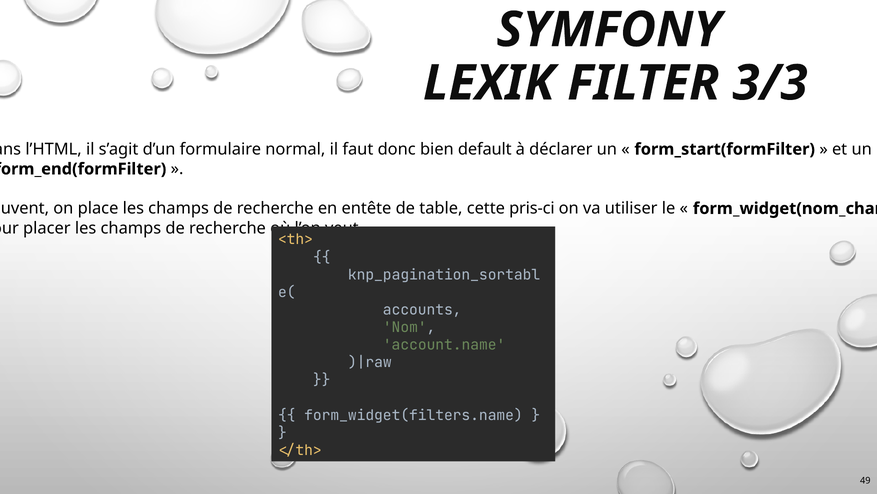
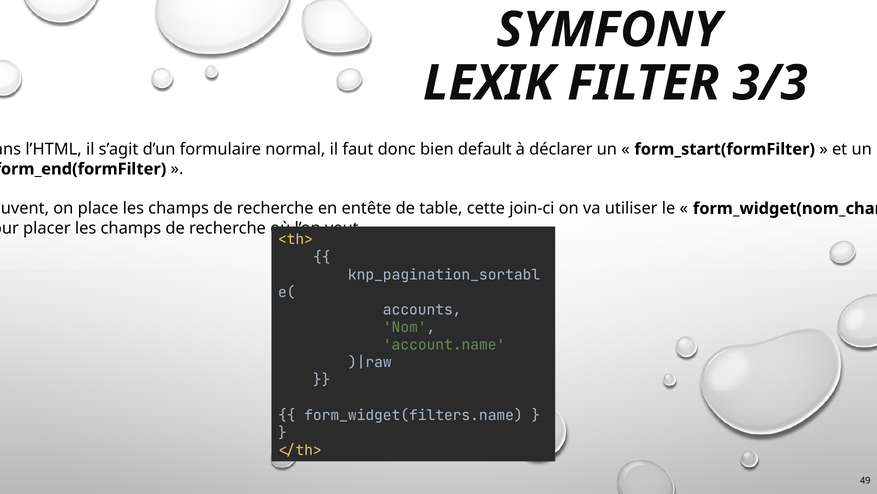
pris-ci: pris-ci -> join-ci
